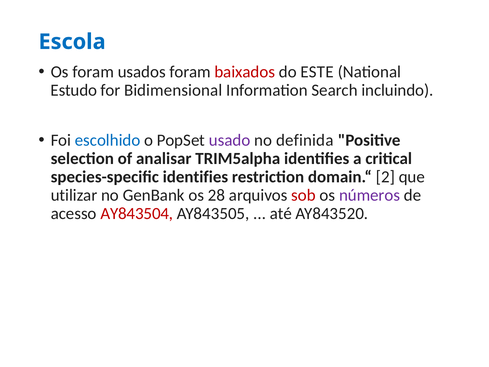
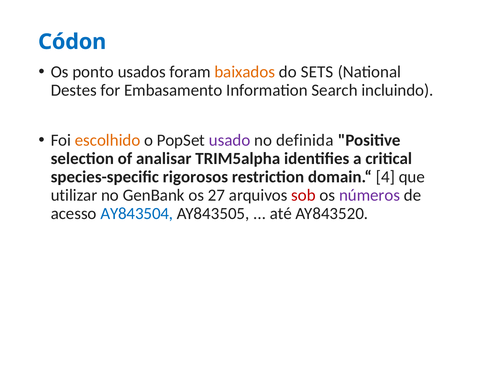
Escola: Escola -> Códon
Os foram: foram -> ponto
baixados colour: red -> orange
ESTE: ESTE -> SETS
Estudo: Estudo -> Destes
Bidimensional: Bidimensional -> Embasamento
escolhido colour: blue -> orange
species-specific identifies: identifies -> rigorosos
2: 2 -> 4
28: 28 -> 27
AY843504 colour: red -> blue
